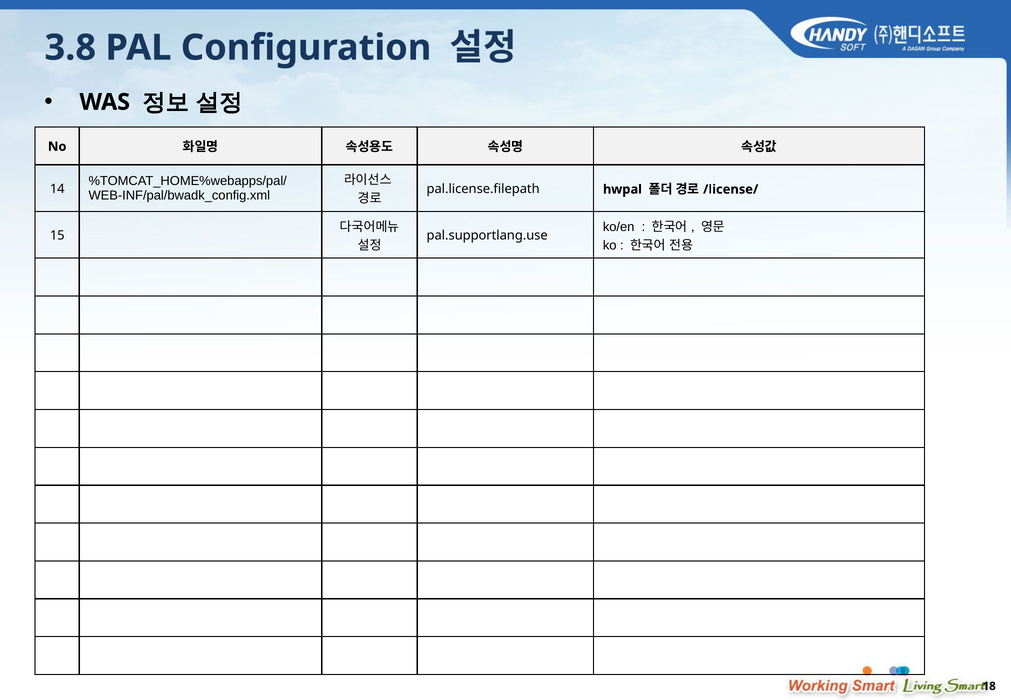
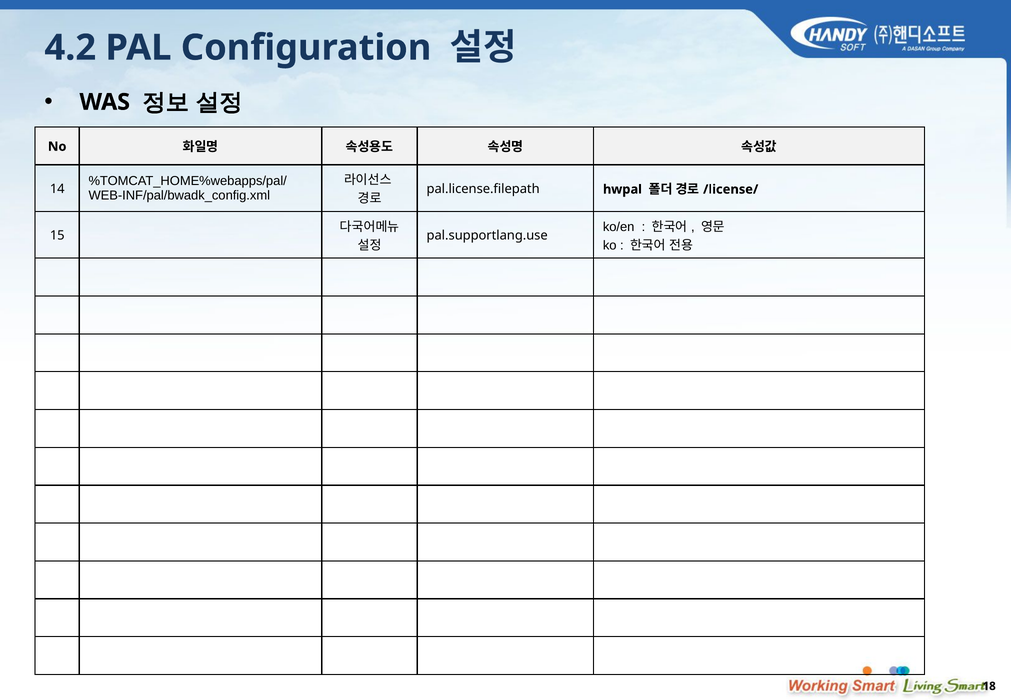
3.8: 3.8 -> 4.2
